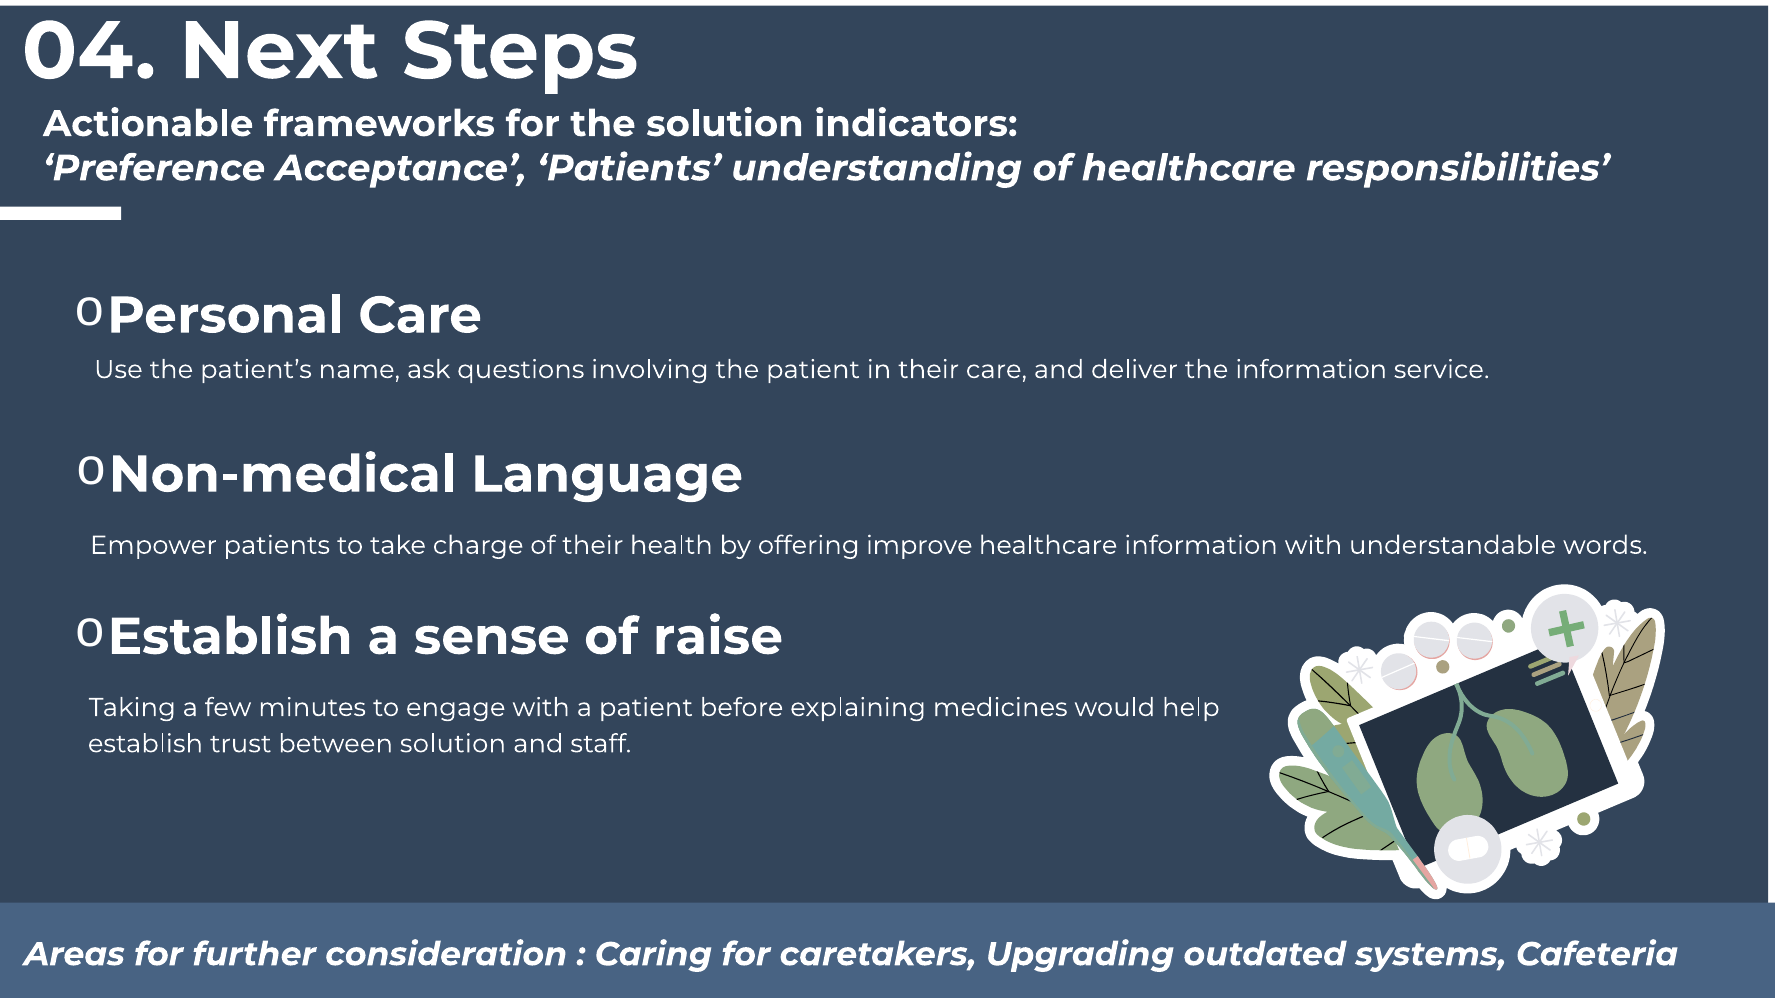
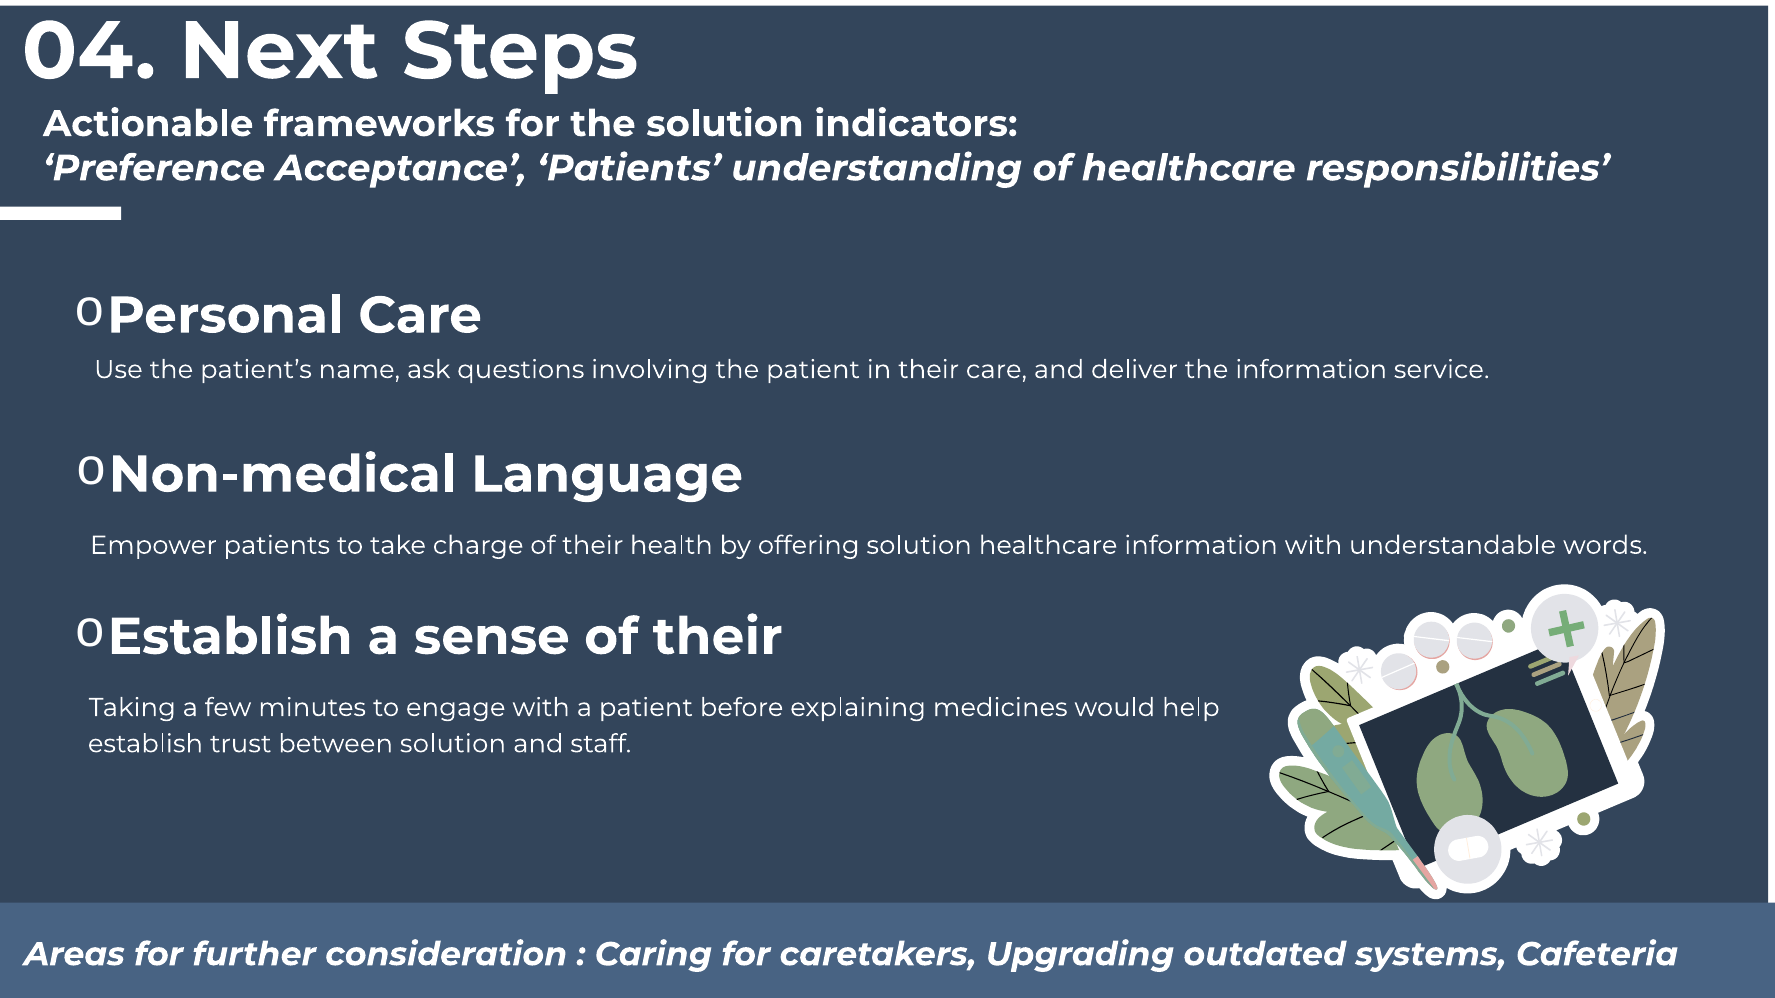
offering improve: improve -> solution
sense of raise: raise -> their
